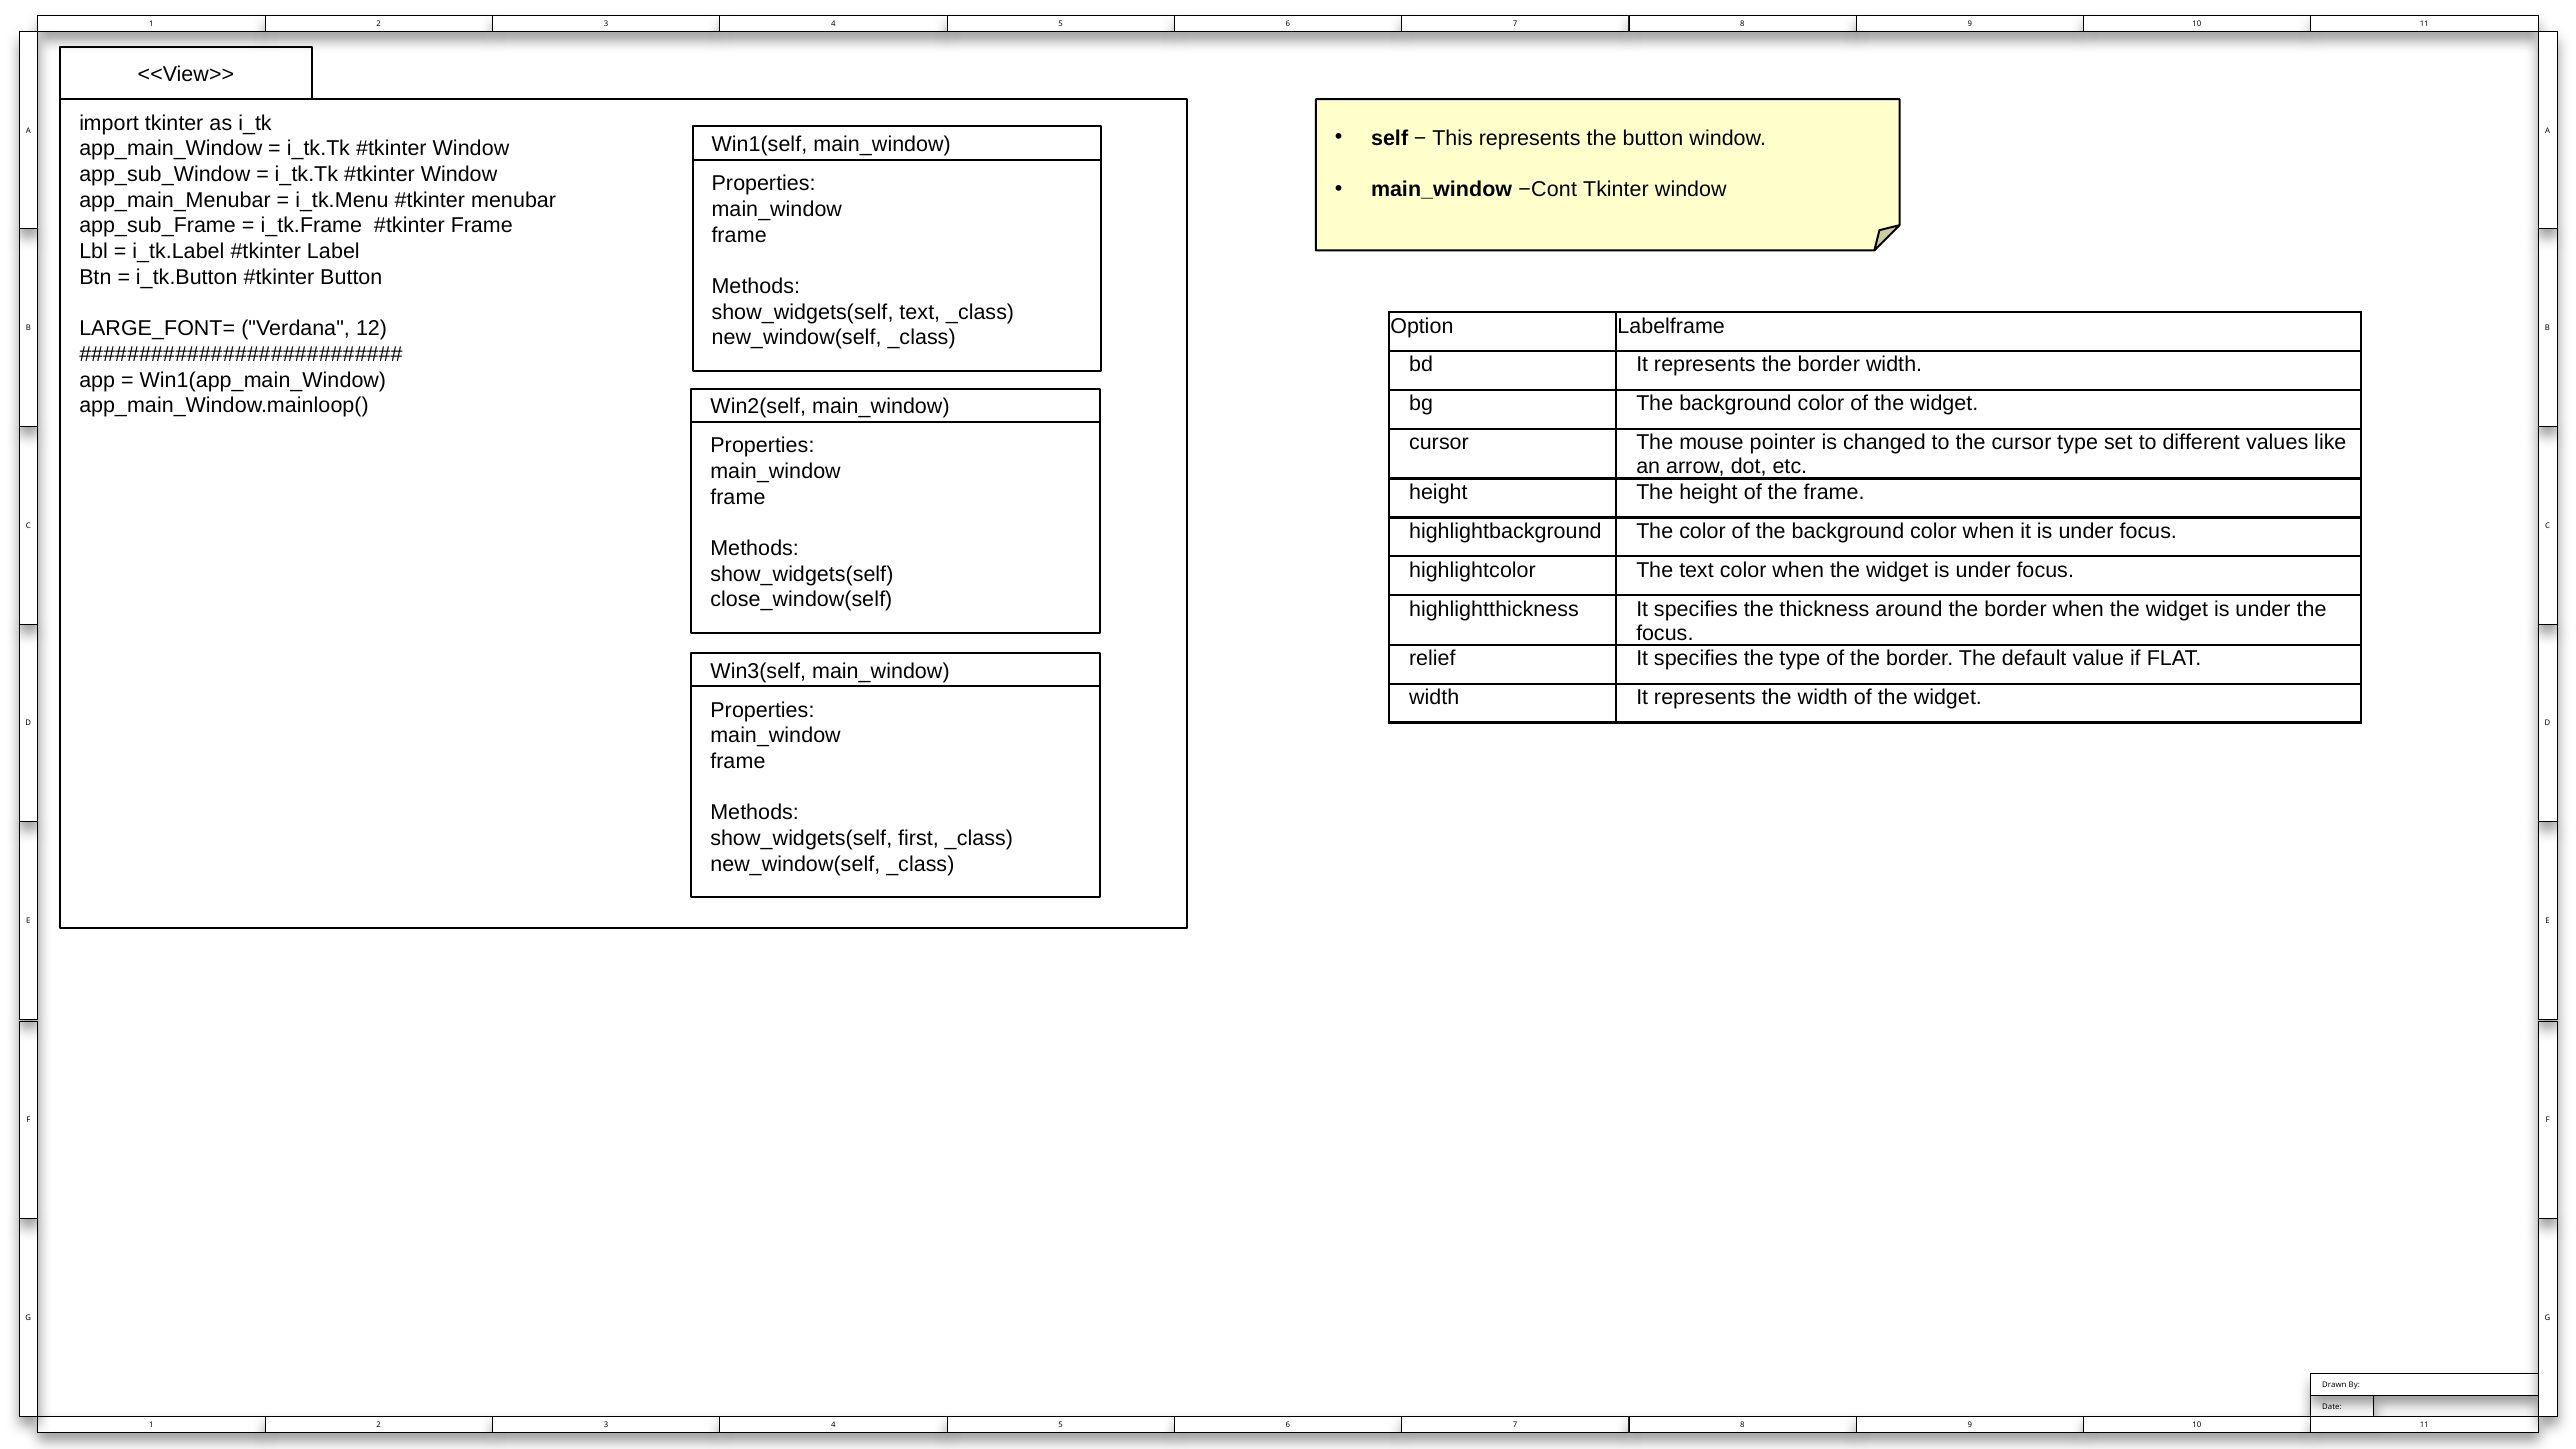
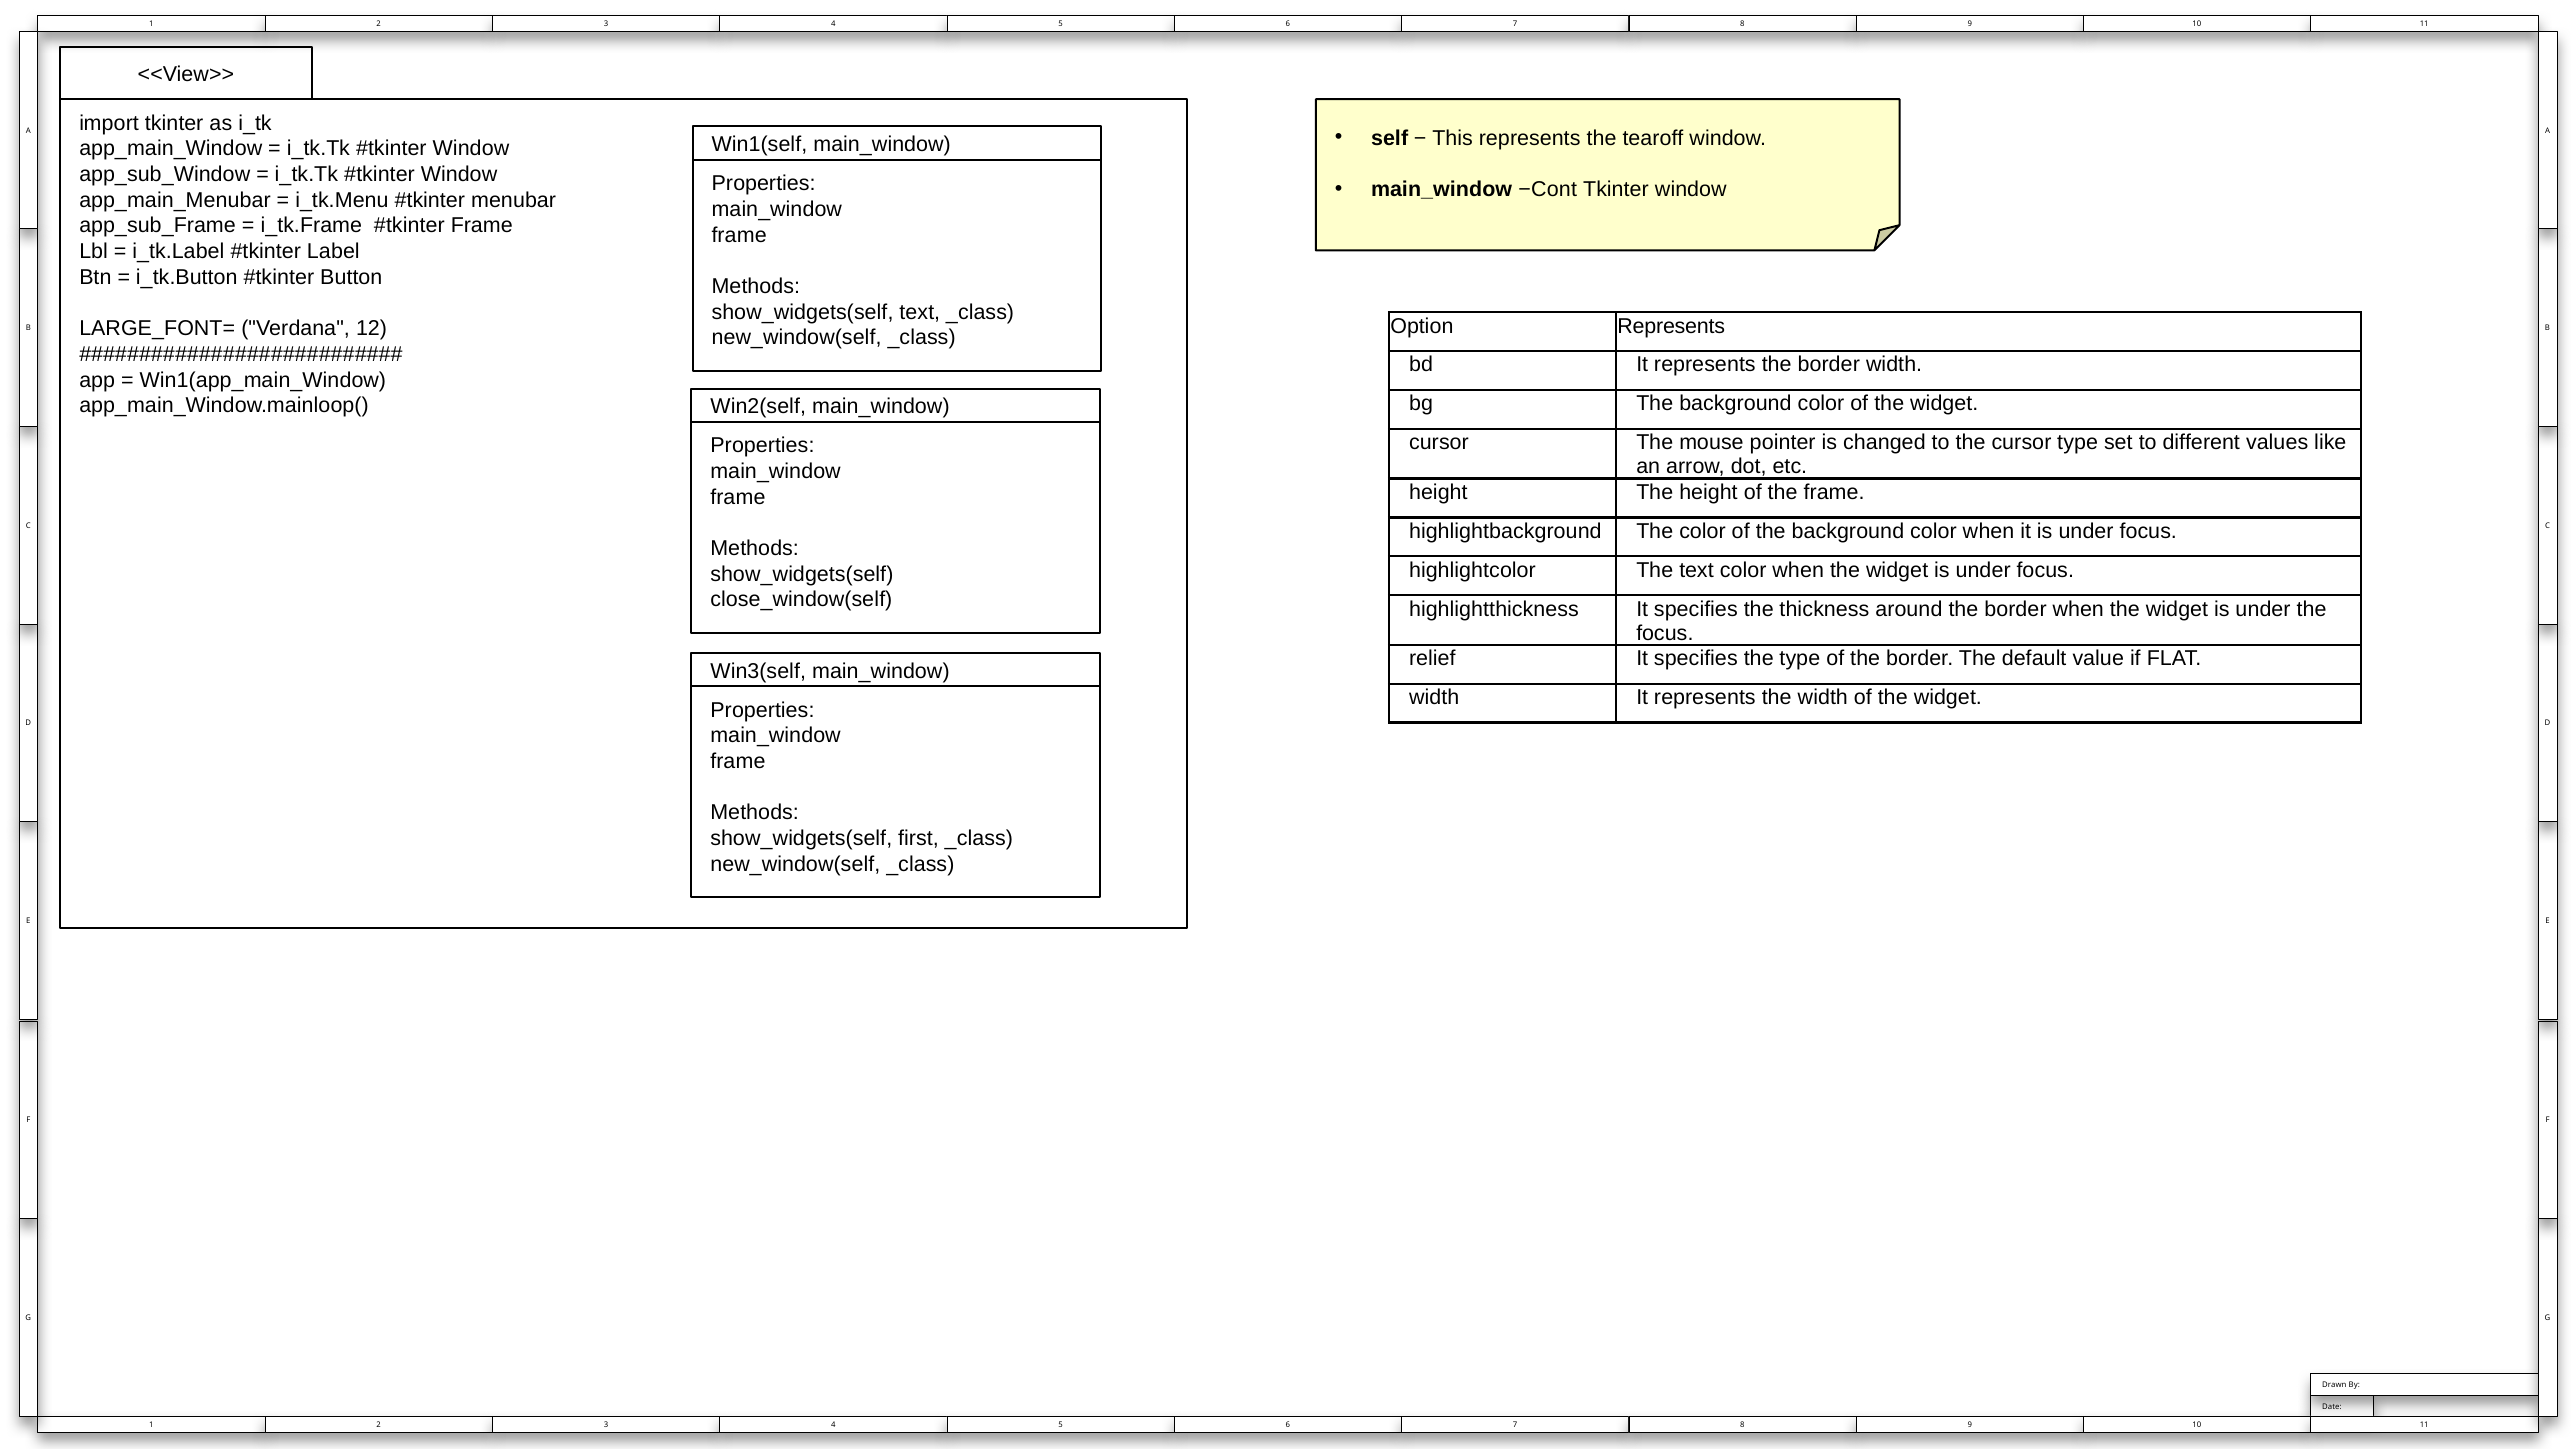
the button: button -> tearoff
Option Labelframe: Labelframe -> Represents
